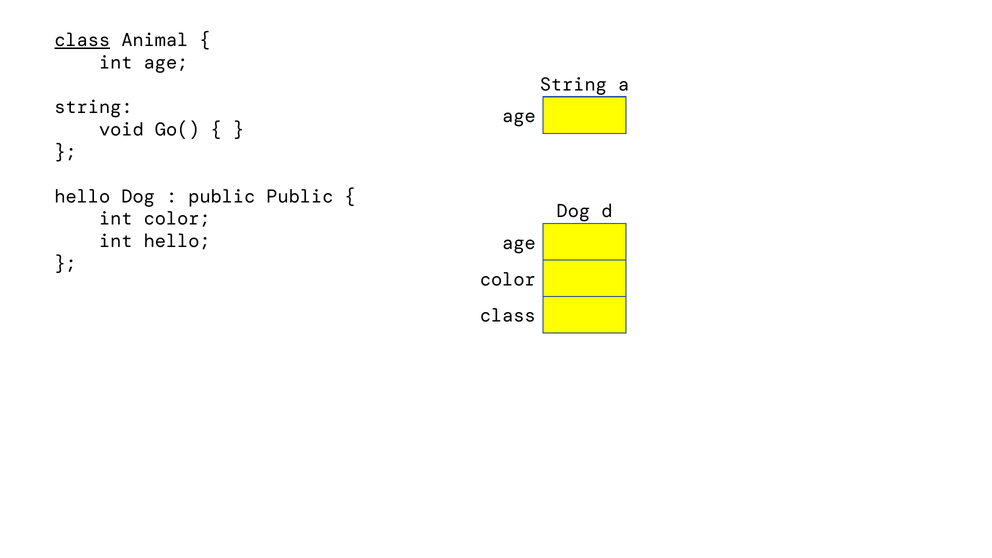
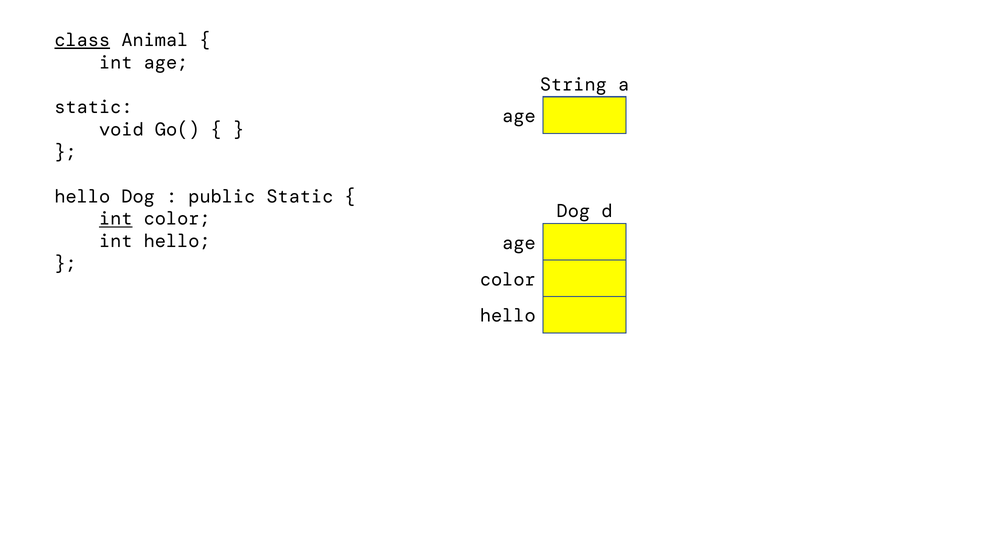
string at (93, 107): string -> static
public Public: Public -> Static
int at (116, 219) underline: none -> present
class at (508, 316): class -> hello
